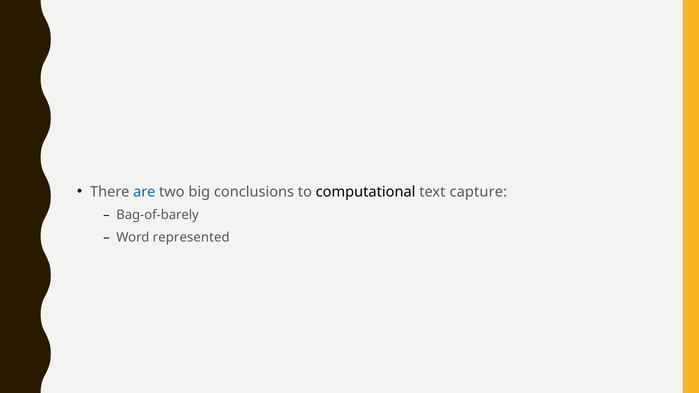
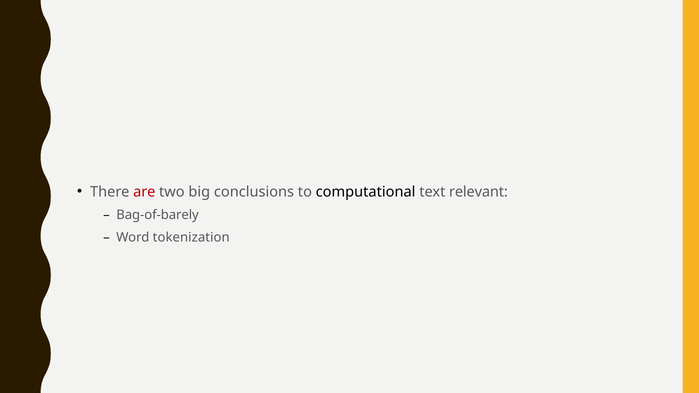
are colour: blue -> red
capture: capture -> relevant
represented: represented -> tokenization
